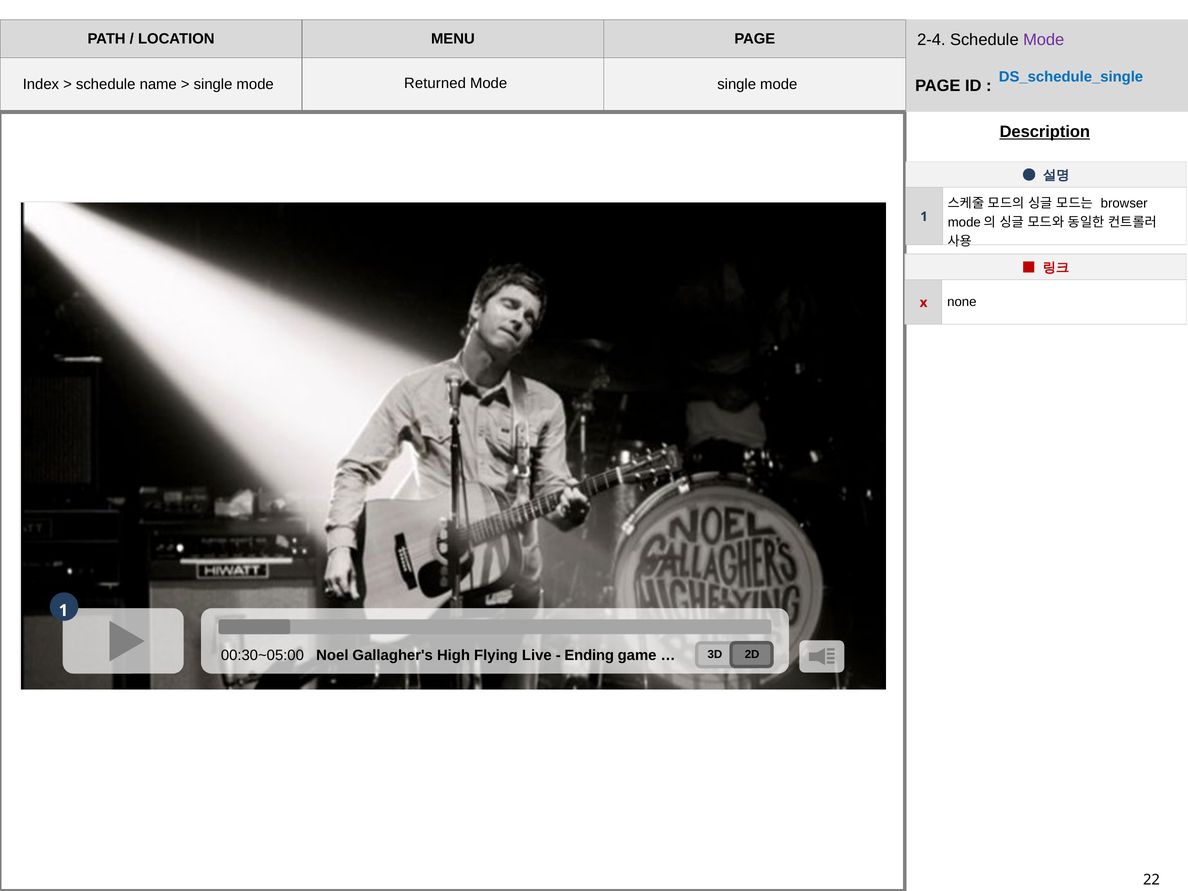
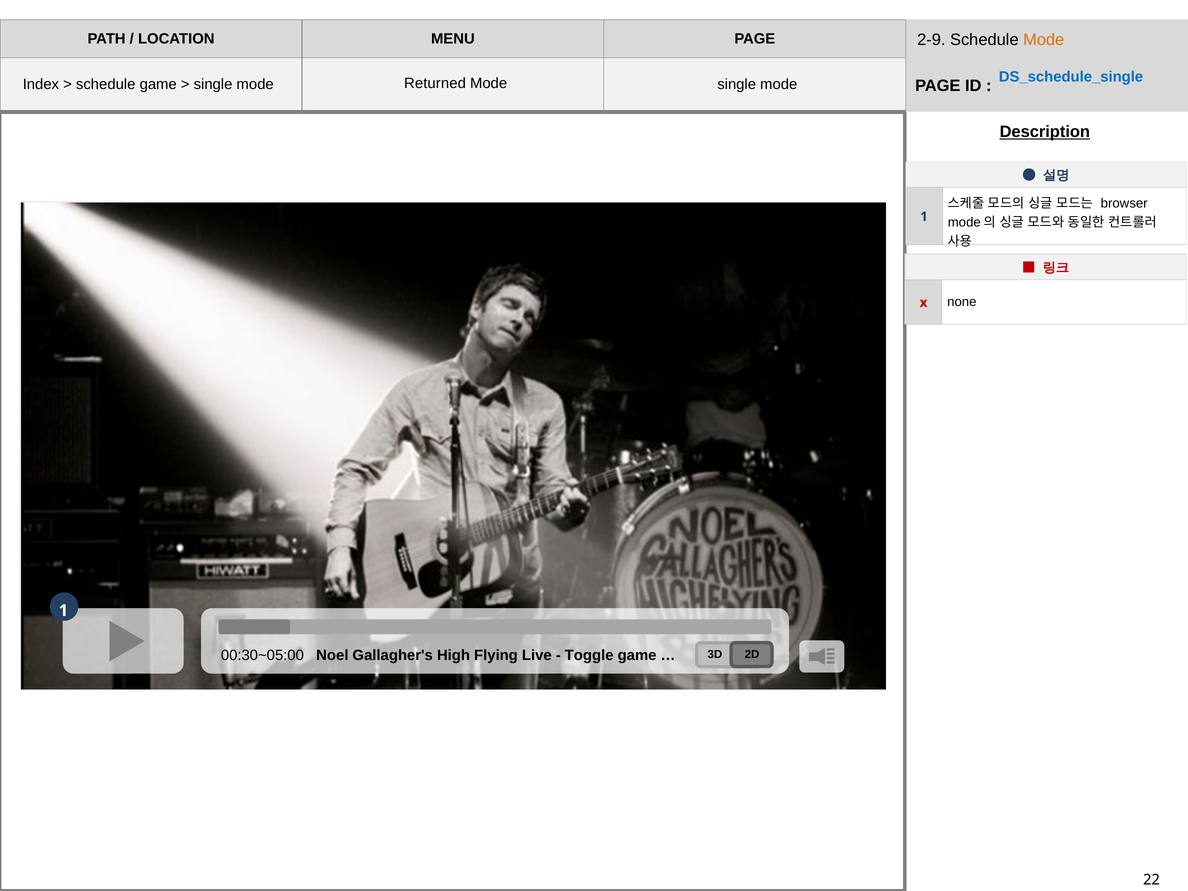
2-4: 2-4 -> 2-9
Mode at (1044, 40) colour: purple -> orange
schedule name: name -> game
Ending: Ending -> Toggle
